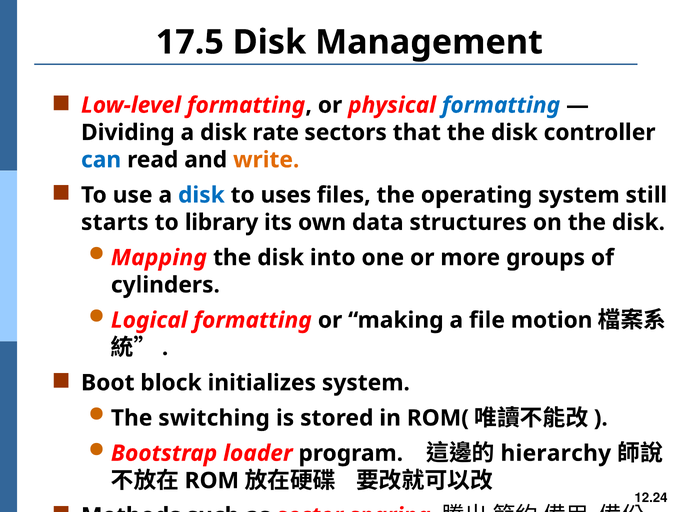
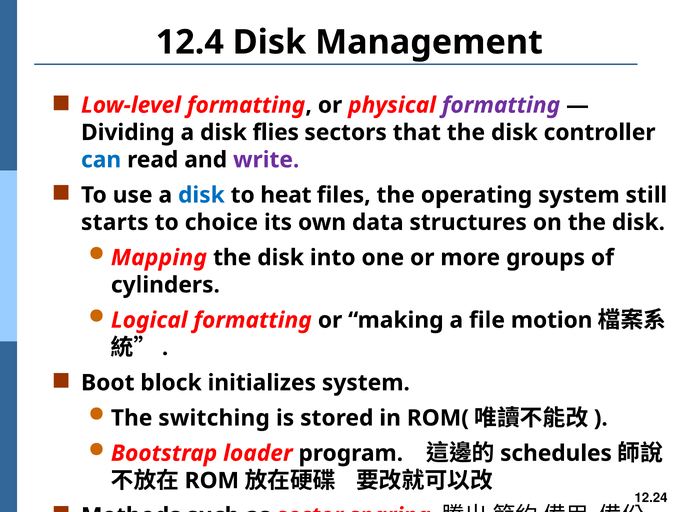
17.5: 17.5 -> 12.4
formatting at (501, 105) colour: blue -> purple
rate: rate -> flies
write colour: orange -> purple
uses: uses -> heat
library: library -> choice
hierarchy: hierarchy -> schedules
